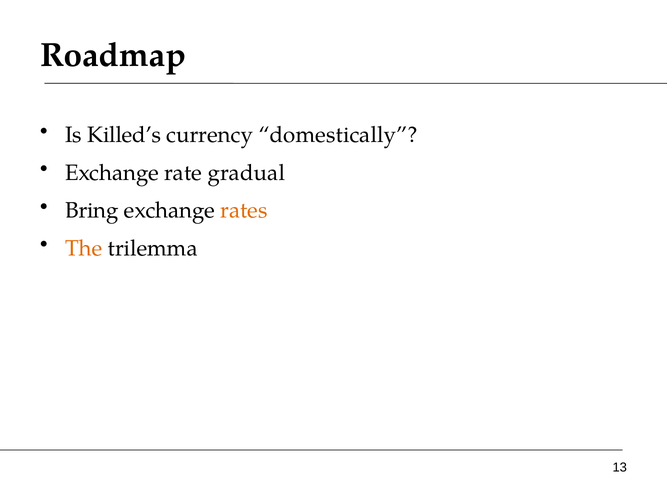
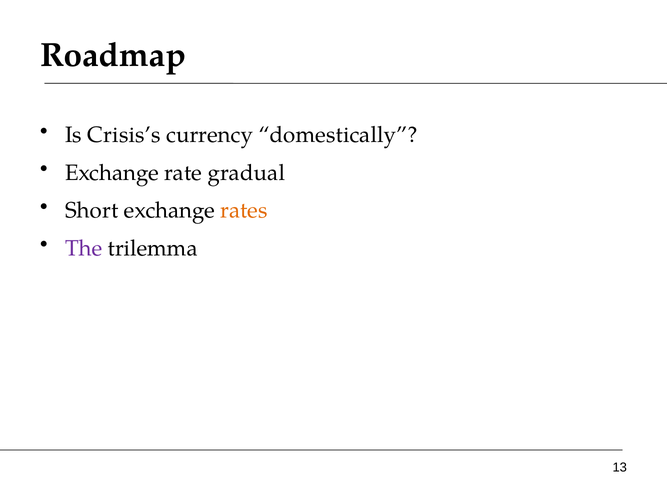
Killed’s: Killed’s -> Crisis’s
Bring: Bring -> Short
The colour: orange -> purple
